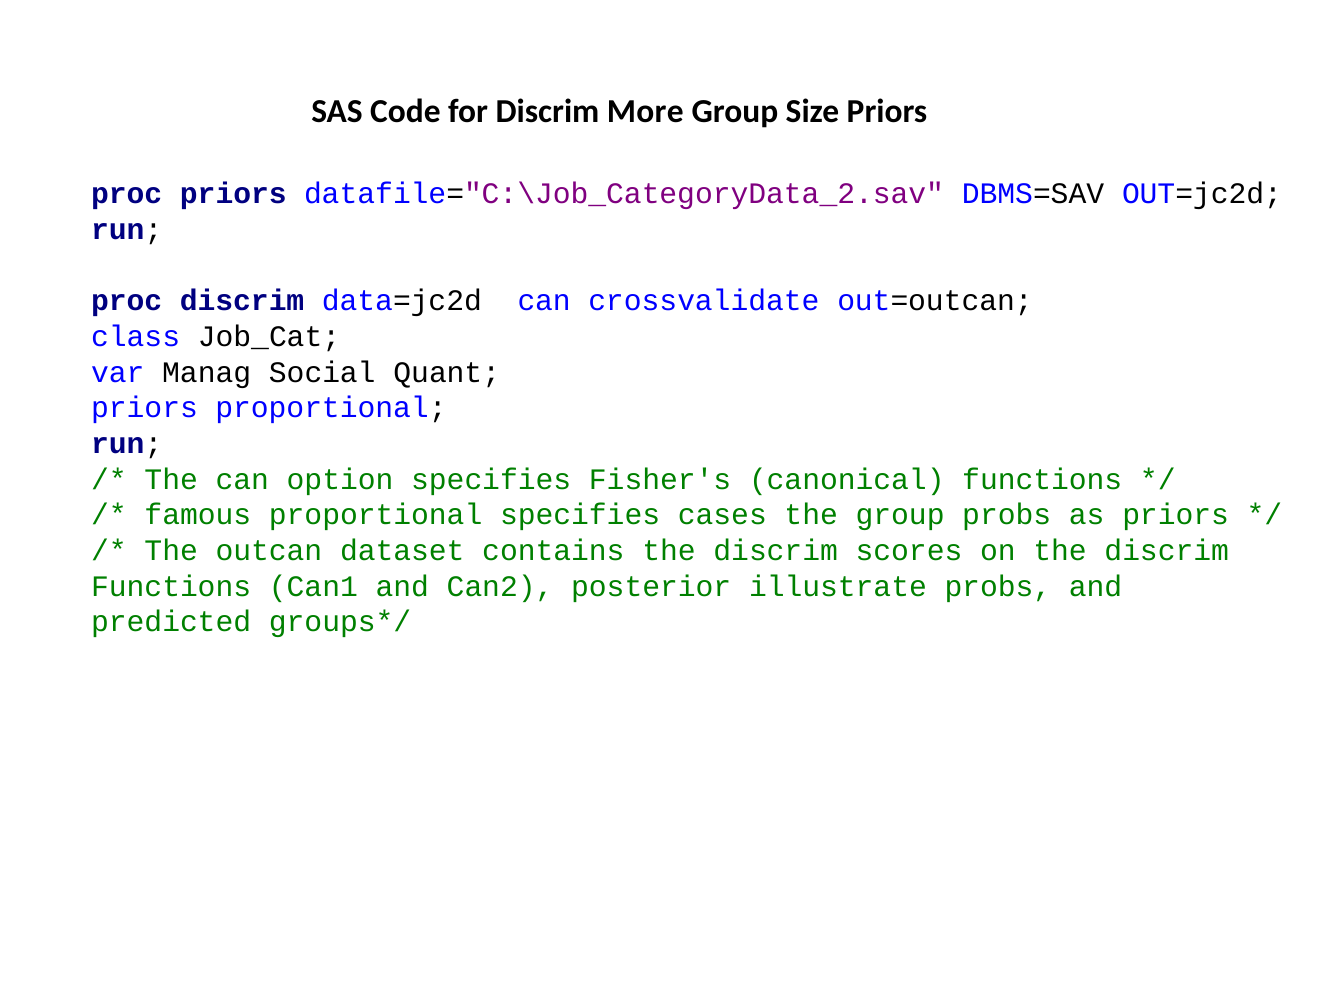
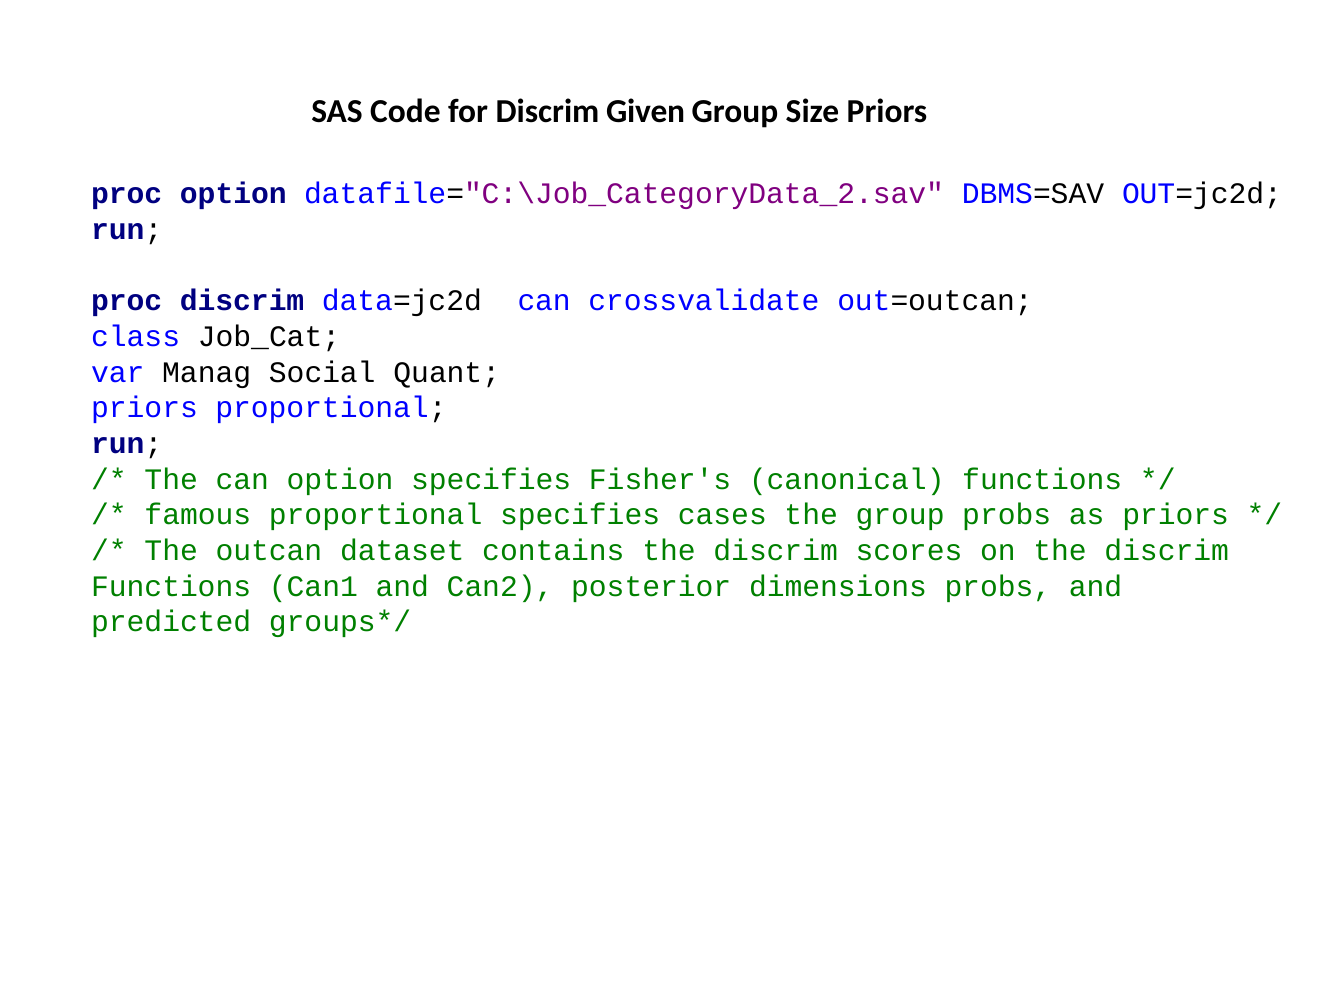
More: More -> Given
proc priors: priors -> option
illustrate: illustrate -> dimensions
